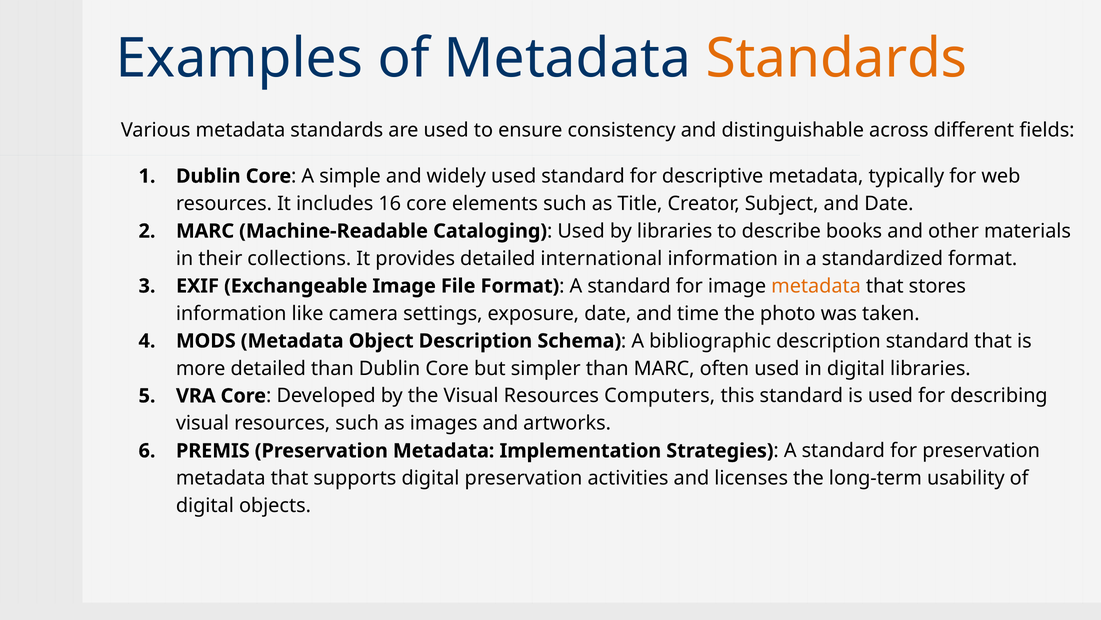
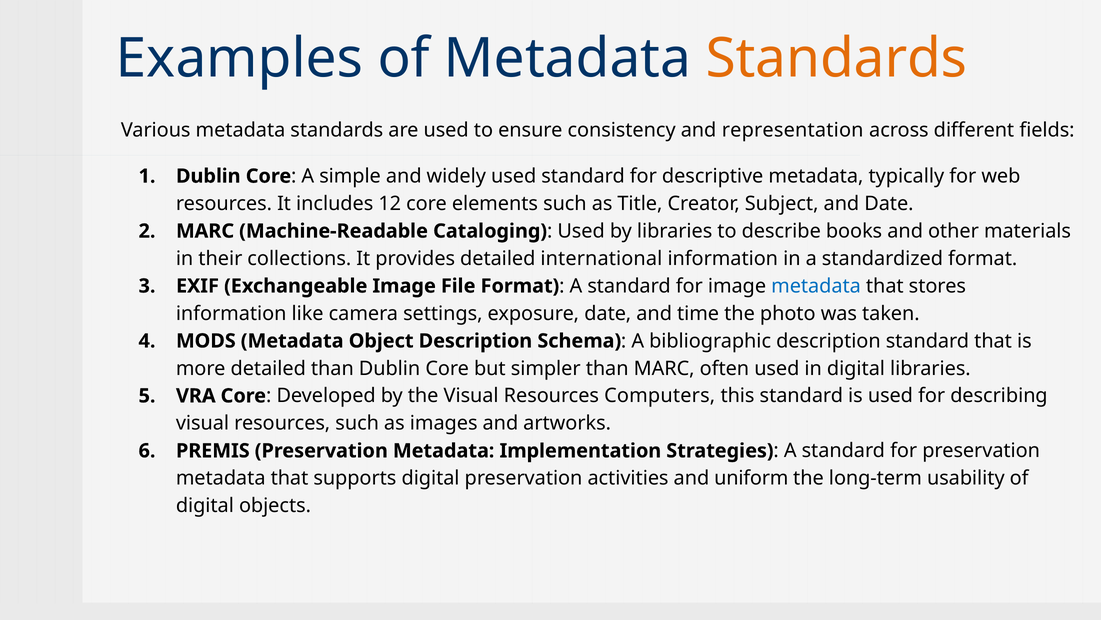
distinguishable: distinguishable -> representation
16: 16 -> 12
metadata at (816, 286) colour: orange -> blue
licenses: licenses -> uniform
